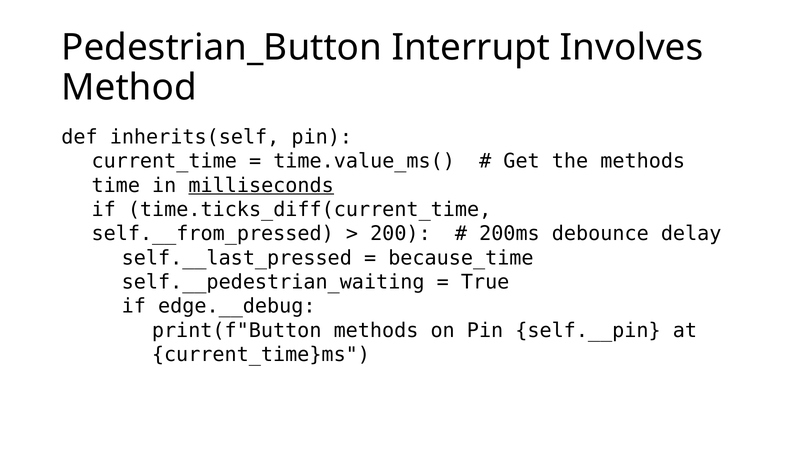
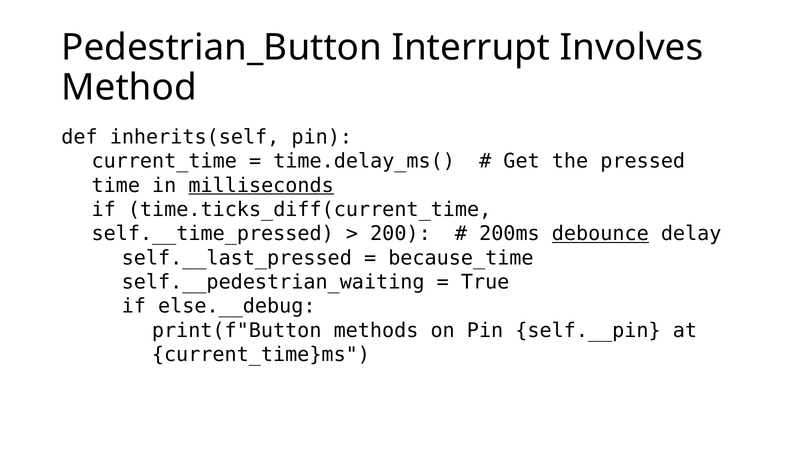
time.value_ms(: time.value_ms( -> time.delay_ms(
the methods: methods -> pressed
self.__from_pressed: self.__from_pressed -> self.__time_pressed
debounce underline: none -> present
edge.__debug: edge.__debug -> else.__debug
